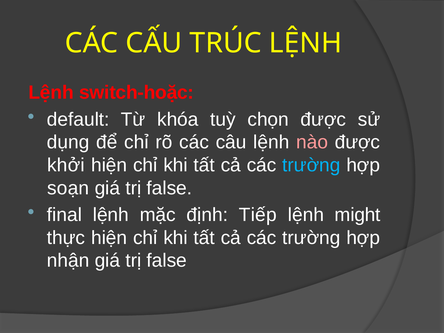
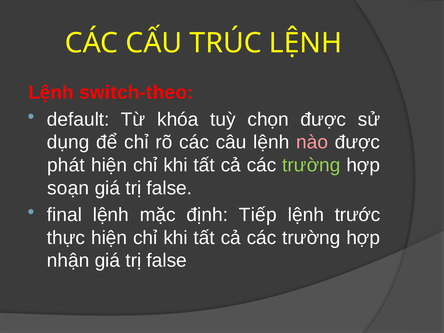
switch-hoặc: switch-hoặc -> switch-theo
khởi: khởi -> phát
trường at (311, 165) colour: light blue -> light green
might: might -> trước
